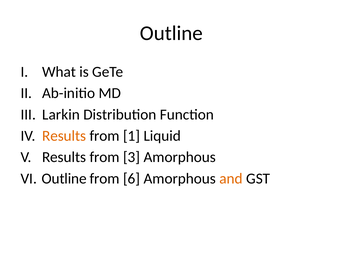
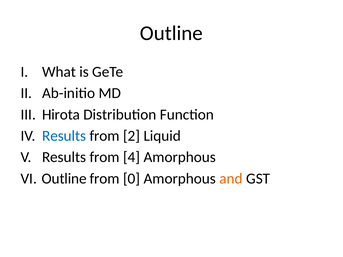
Larkin: Larkin -> Hirota
Results at (64, 136) colour: orange -> blue
1: 1 -> 2
3: 3 -> 4
6: 6 -> 0
